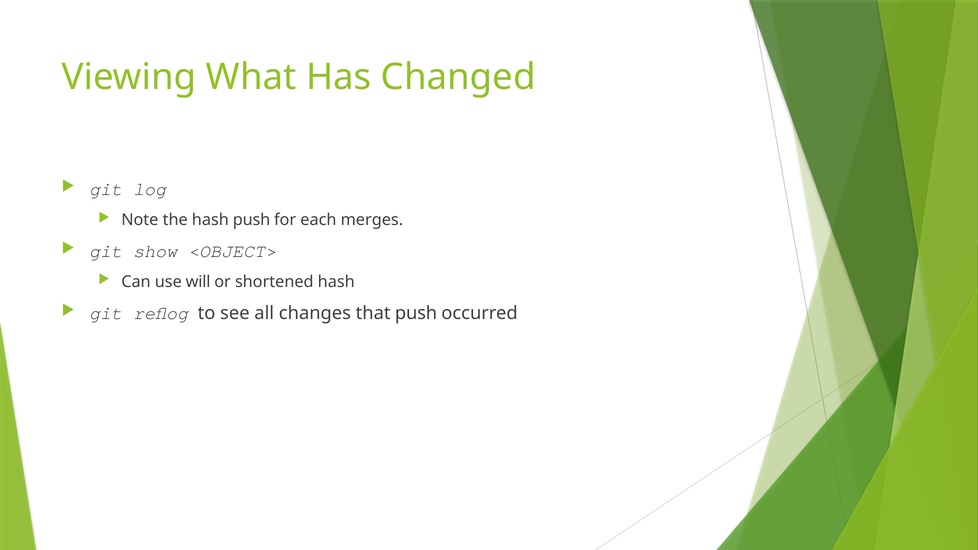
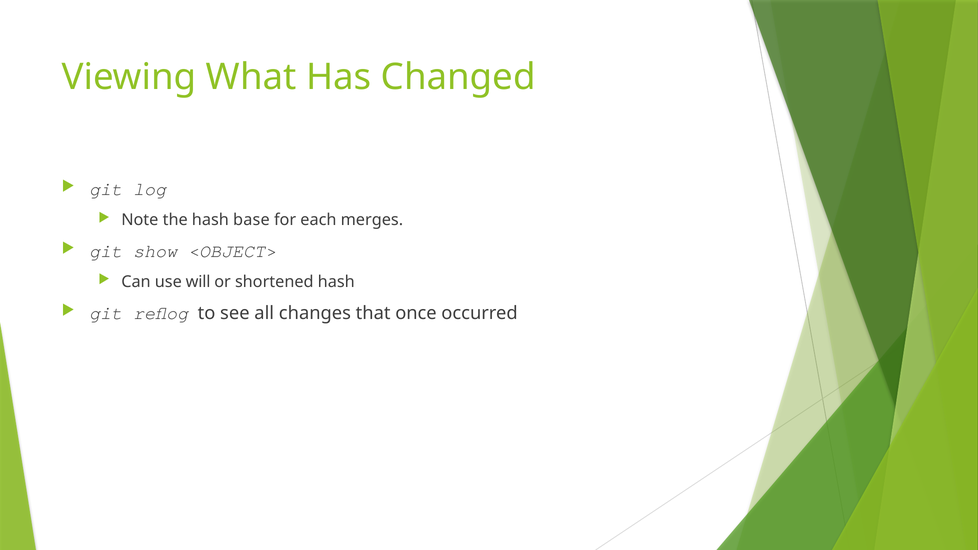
hash push: push -> base
that push: push -> once
